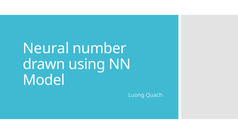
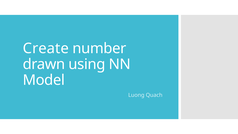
Neural: Neural -> Create
